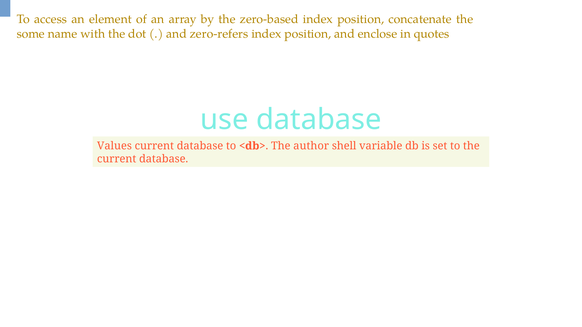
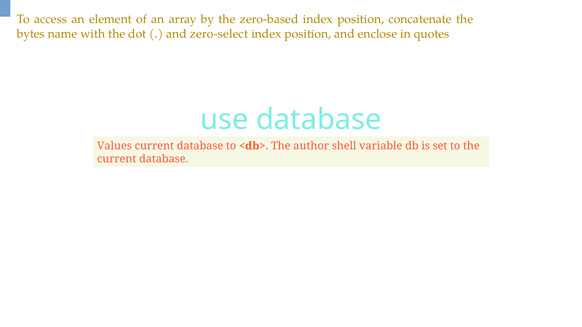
some: some -> bytes
zero-refers: zero-refers -> zero-select
